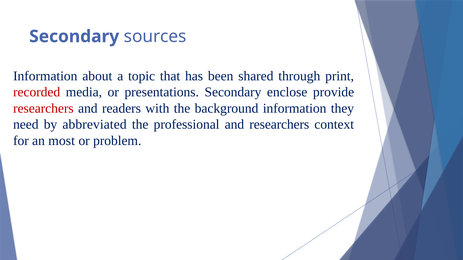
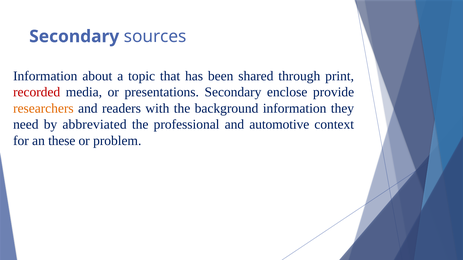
researchers at (43, 108) colour: red -> orange
and researchers: researchers -> automotive
most: most -> these
